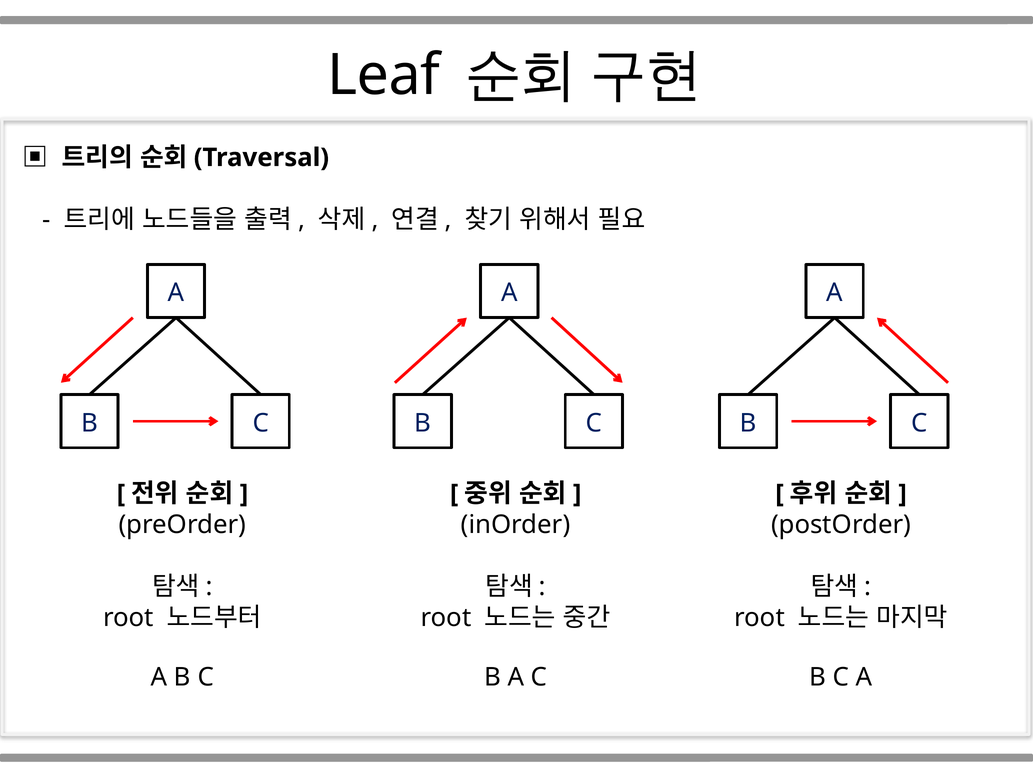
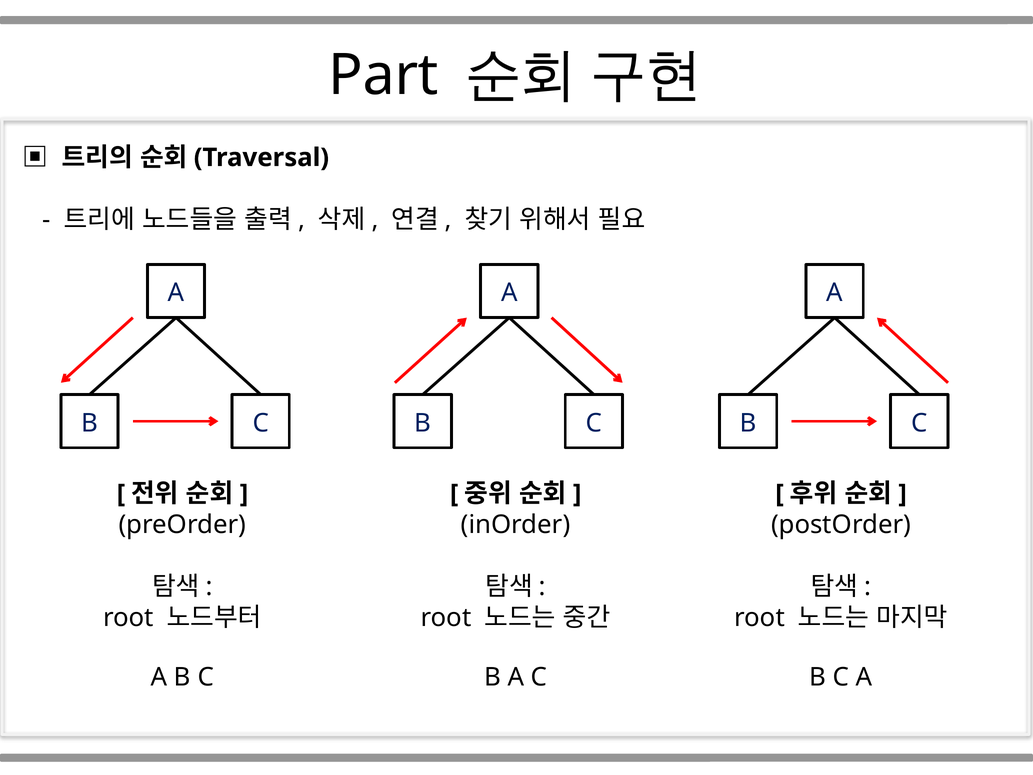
Leaf at (384, 75): Leaf -> Part
